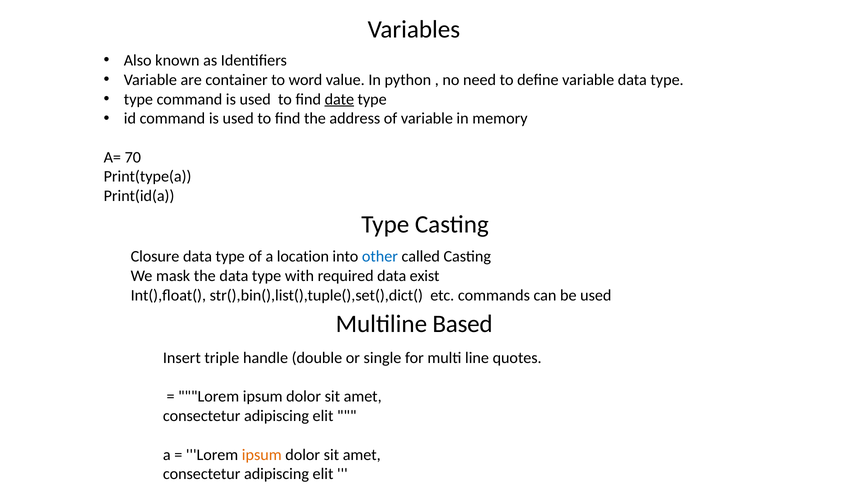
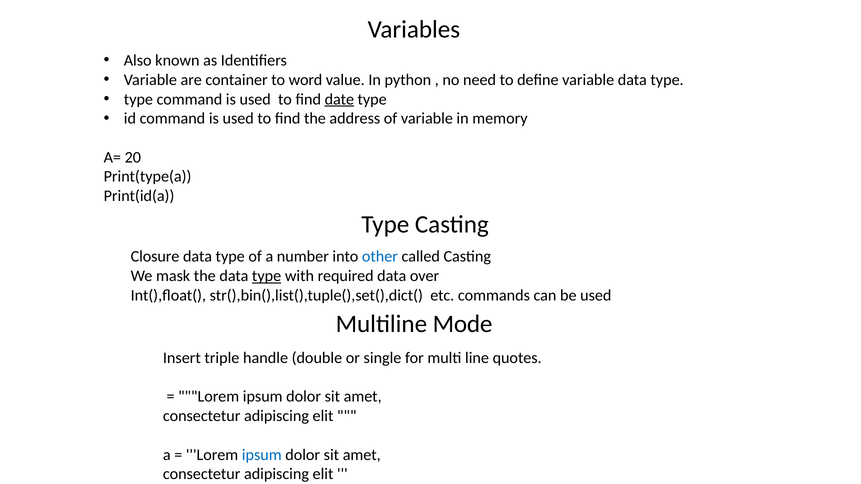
70: 70 -> 20
location: location -> number
type at (267, 276) underline: none -> present
exist: exist -> over
Based: Based -> Mode
ipsum at (262, 455) colour: orange -> blue
